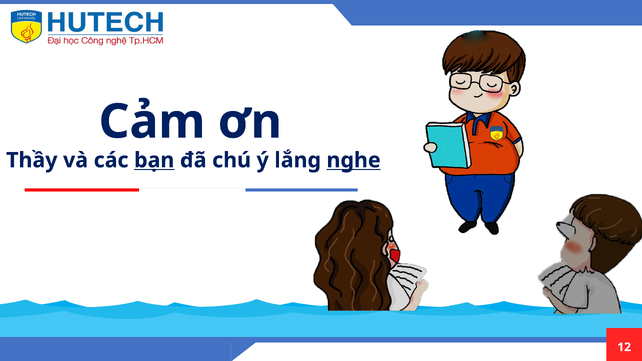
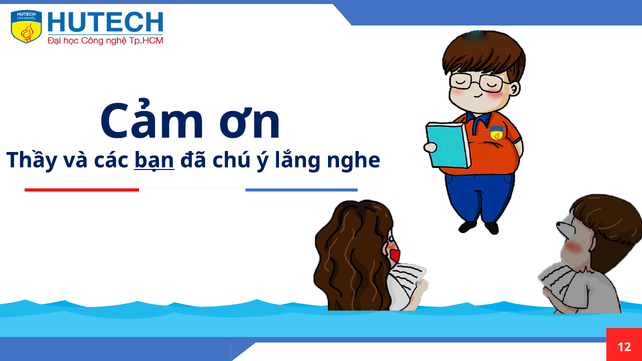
nghe underline: present -> none
